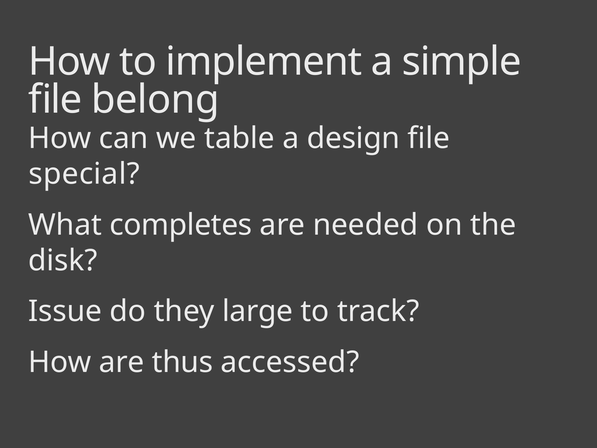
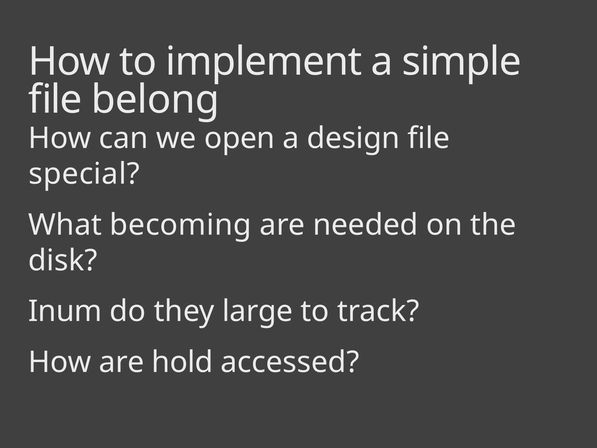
table: table -> open
completes: completes -> becoming
Issue: Issue -> Inum
thus: thus -> hold
